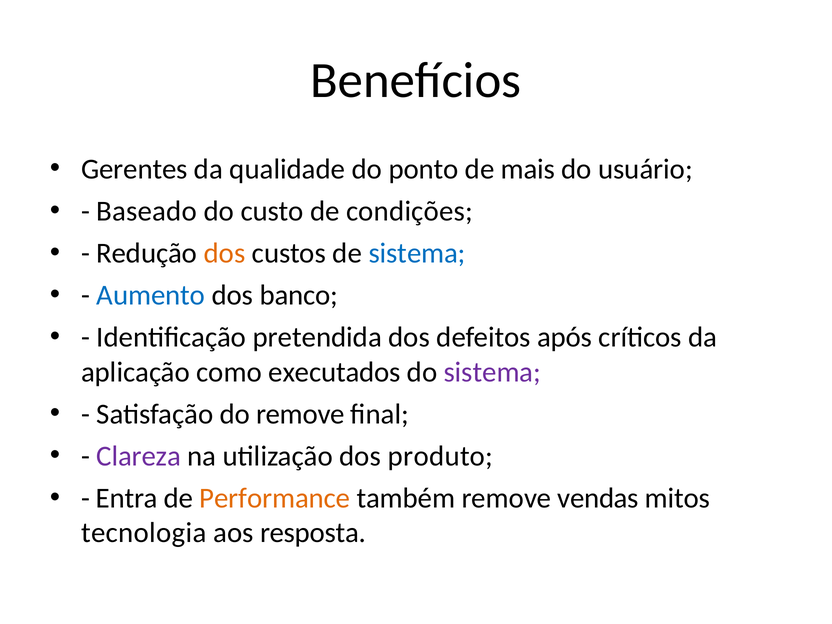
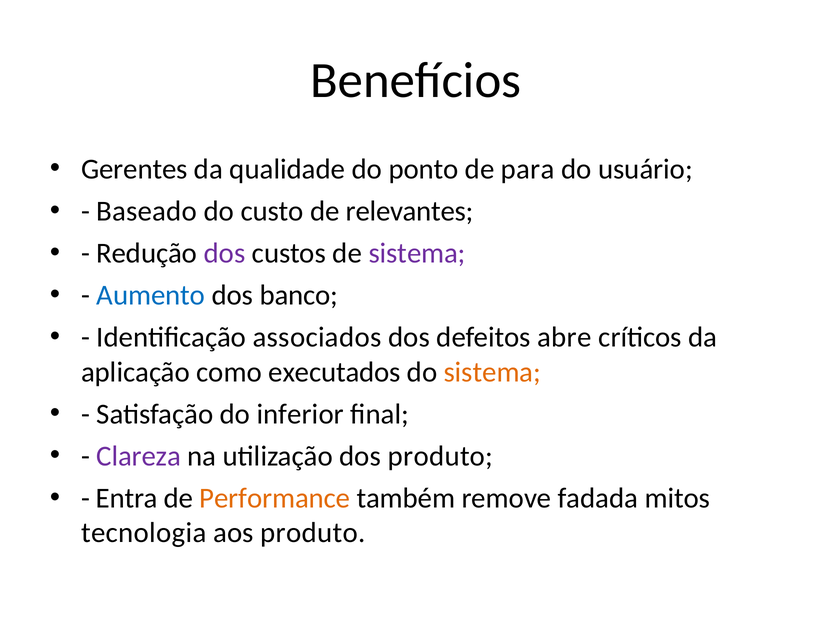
mais: mais -> para
condições: condições -> relevantes
dos at (225, 253) colour: orange -> purple
sistema at (417, 253) colour: blue -> purple
pretendida: pretendida -> associados
após: após -> abre
sistema at (492, 372) colour: purple -> orange
do remove: remove -> inferior
vendas: vendas -> fadada
aos resposta: resposta -> produto
